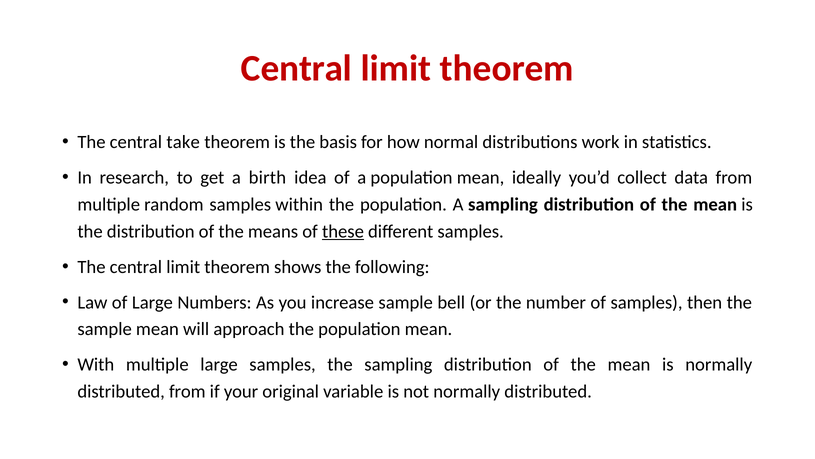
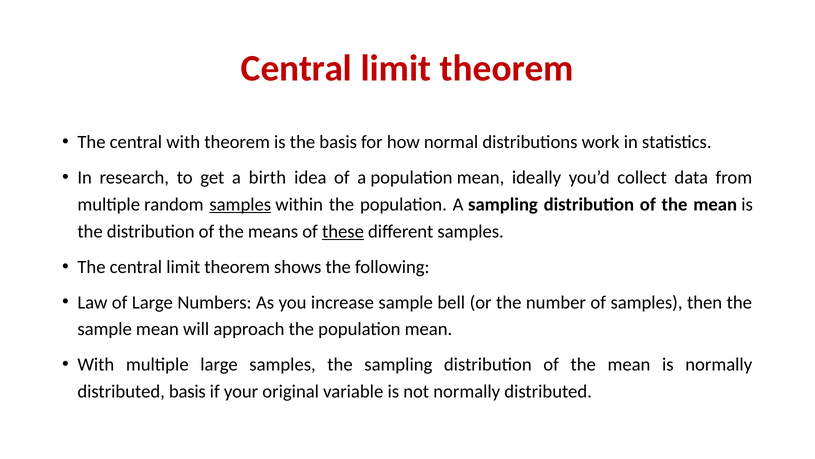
central take: take -> with
samples at (240, 204) underline: none -> present
distributed from: from -> basis
